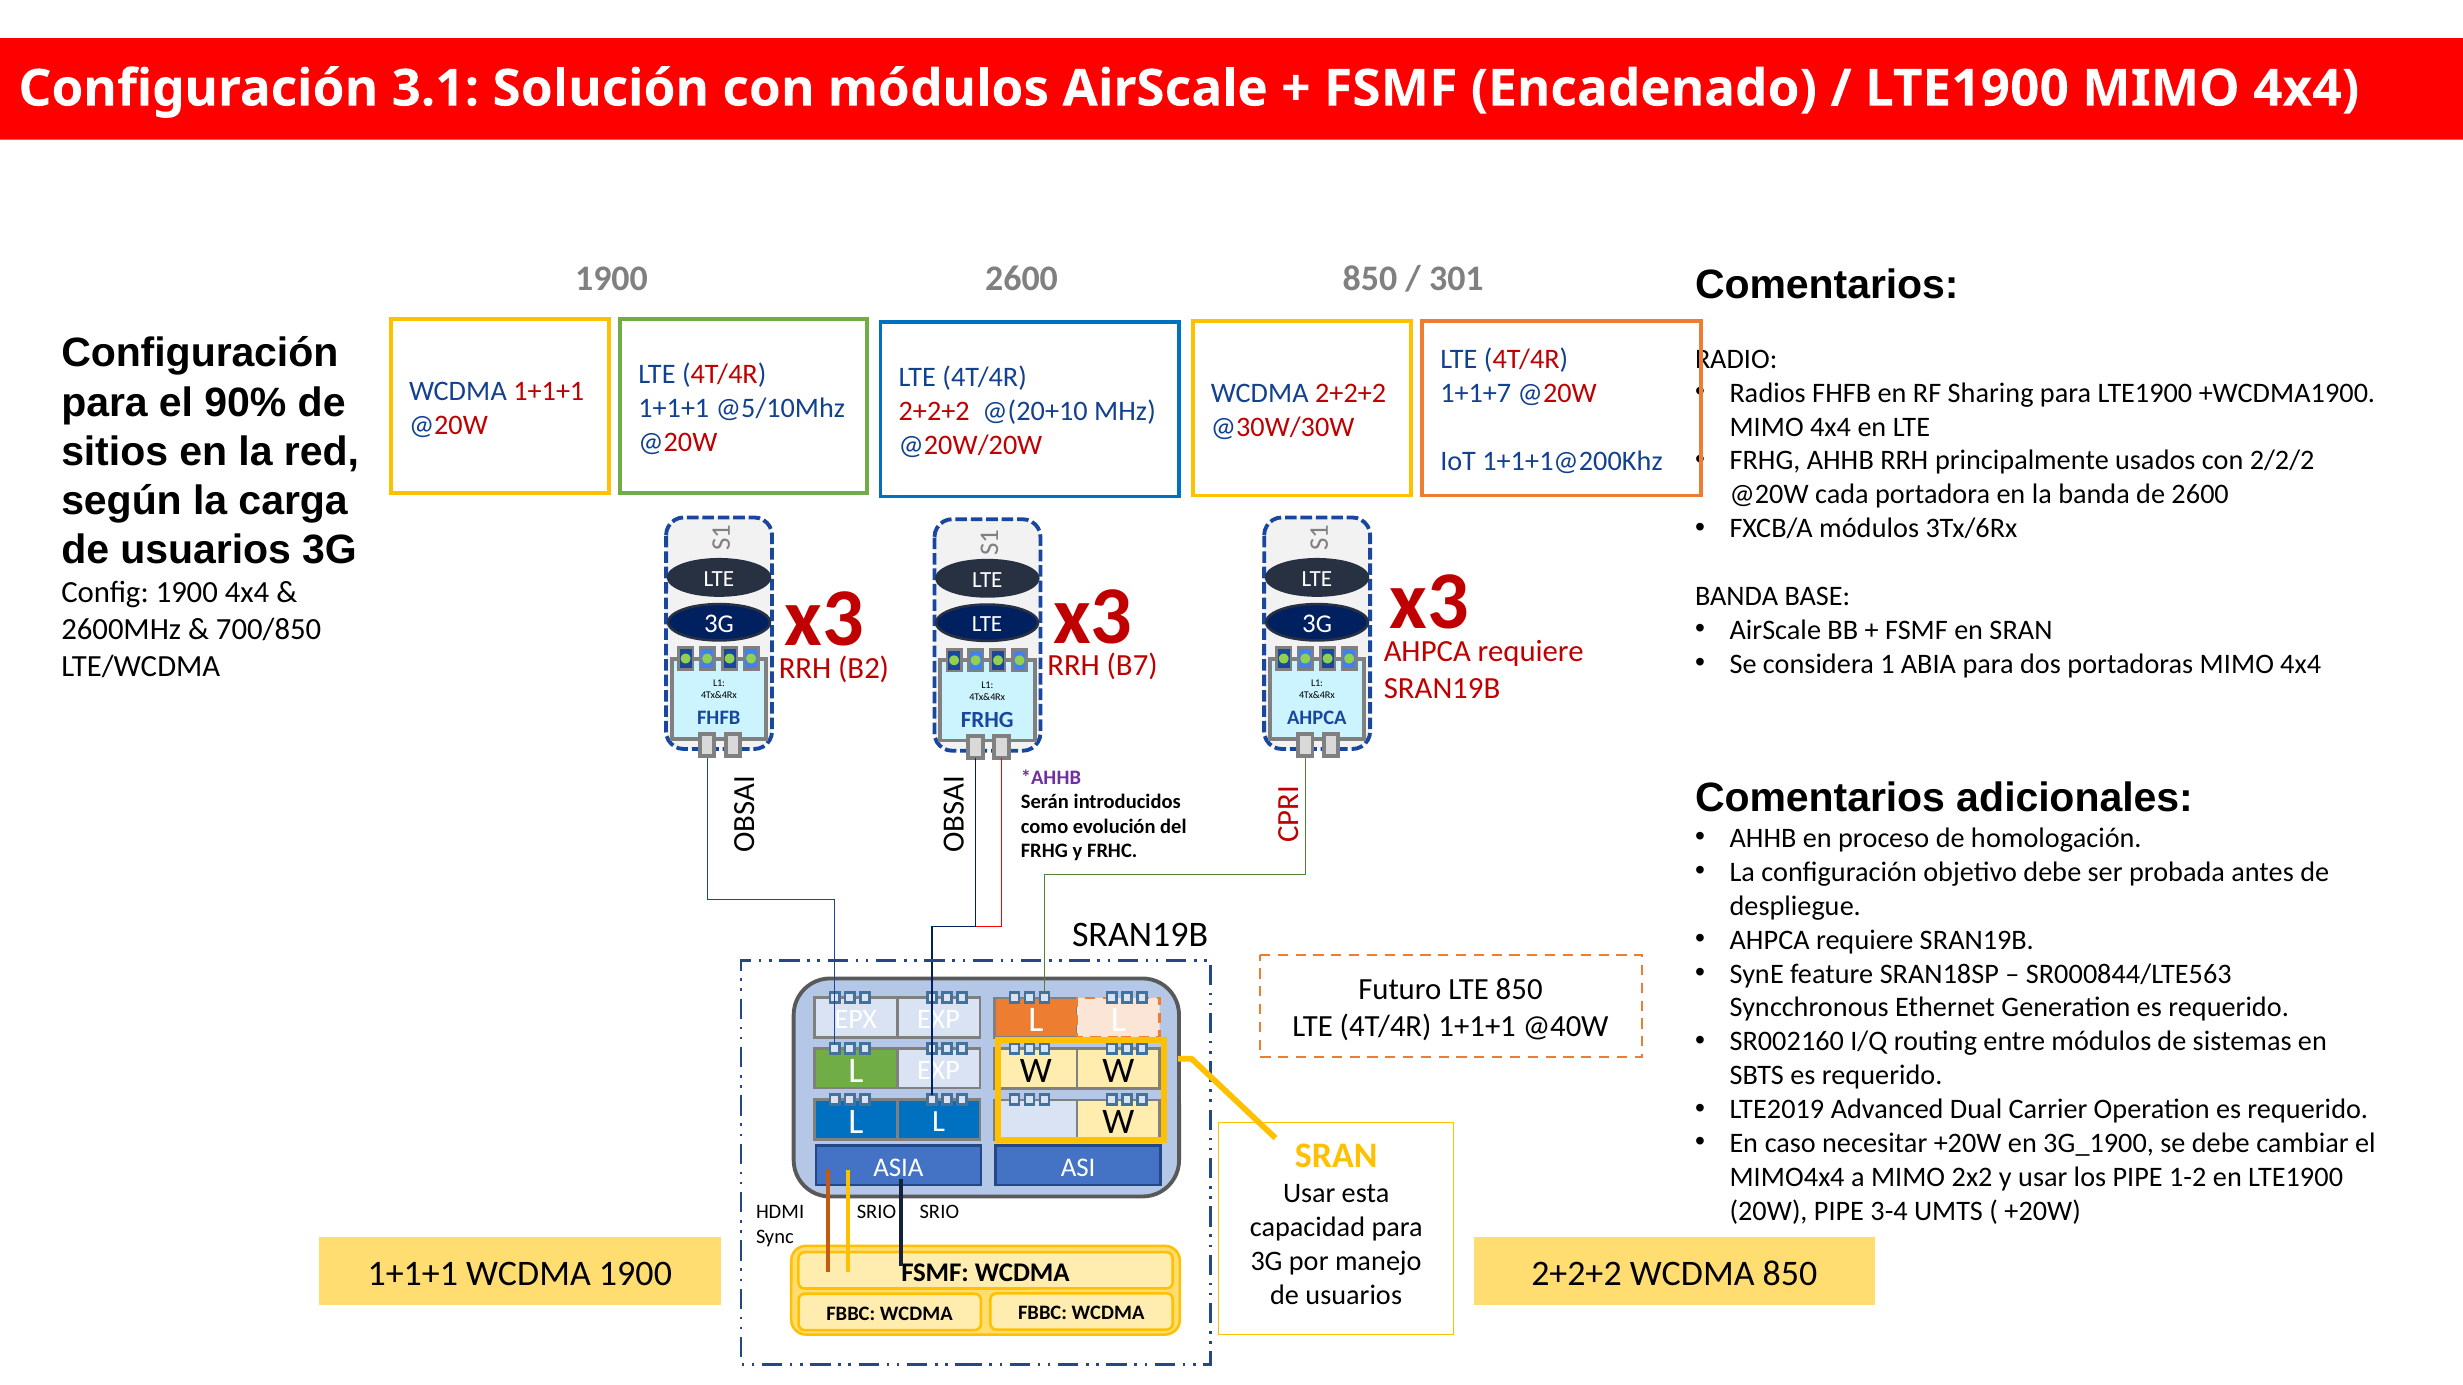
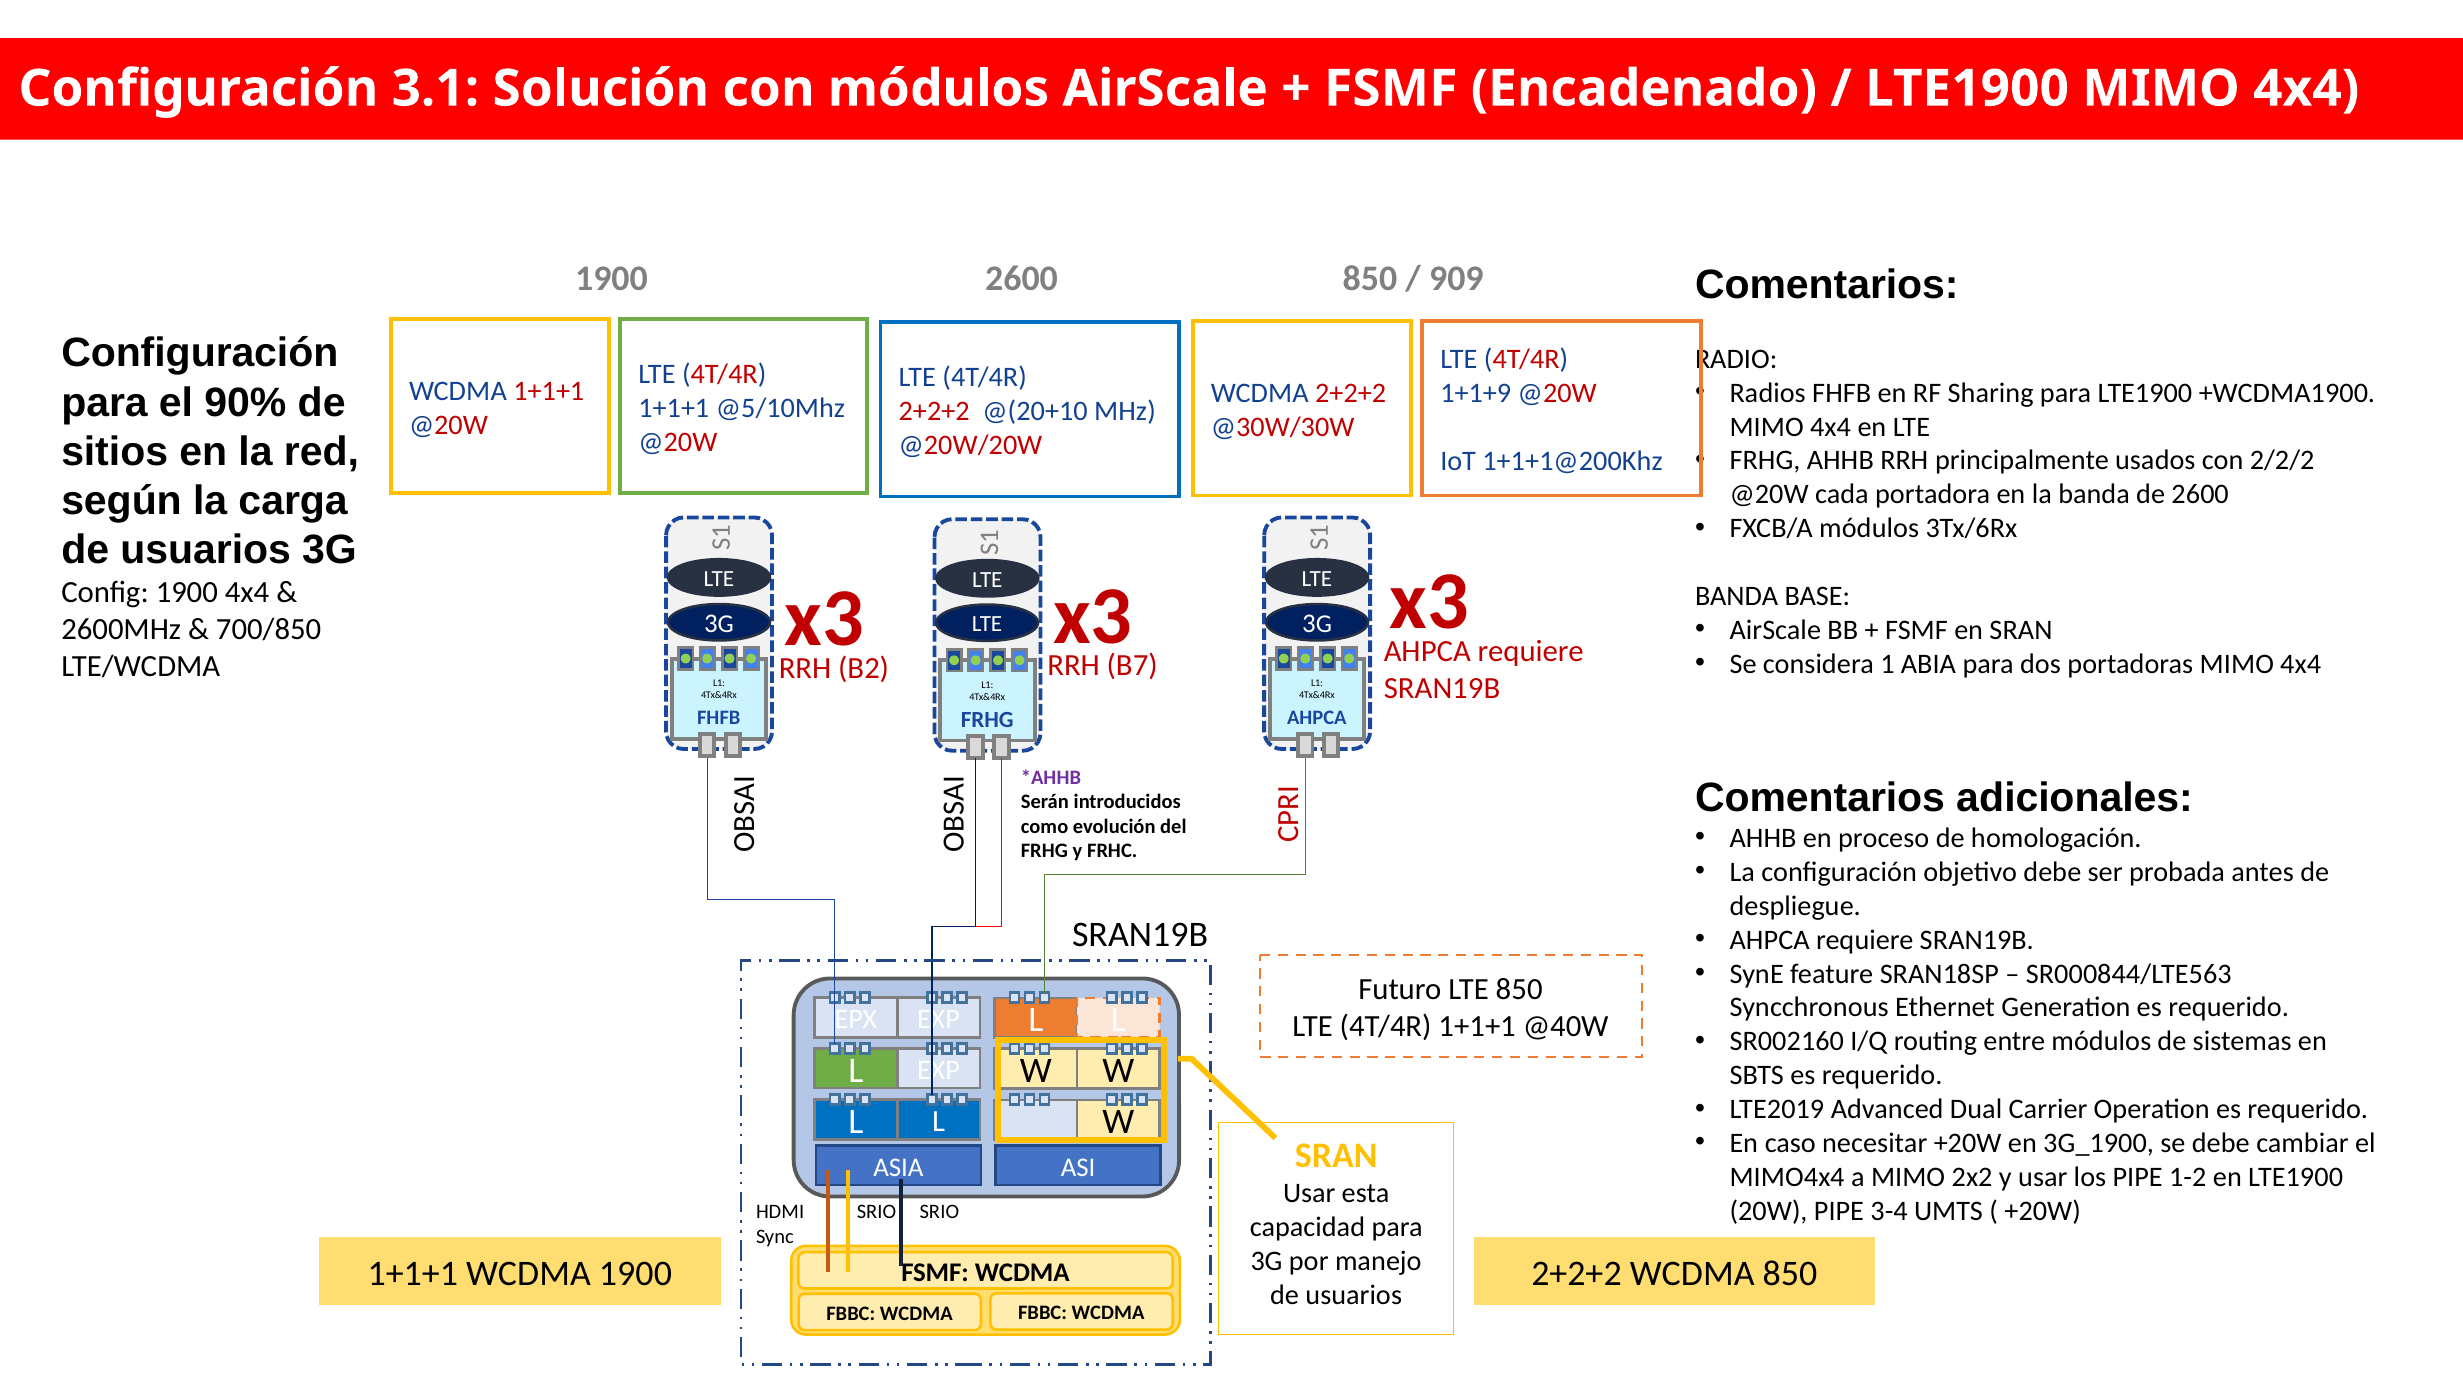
301: 301 -> 909
1+1+7: 1+1+7 -> 1+1+9
